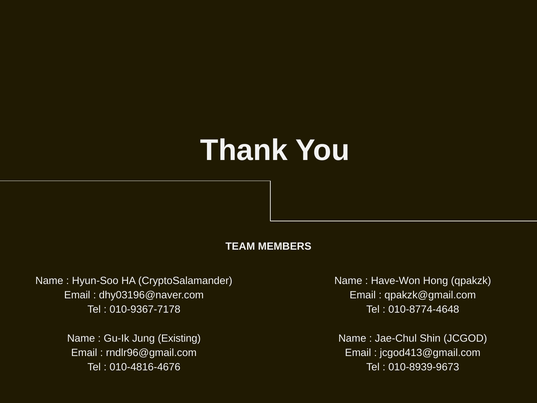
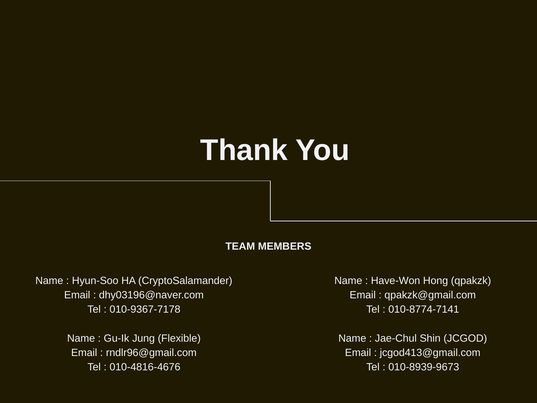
010-8774-4648: 010-8774-4648 -> 010-8774-7141
Existing: Existing -> Flexible
